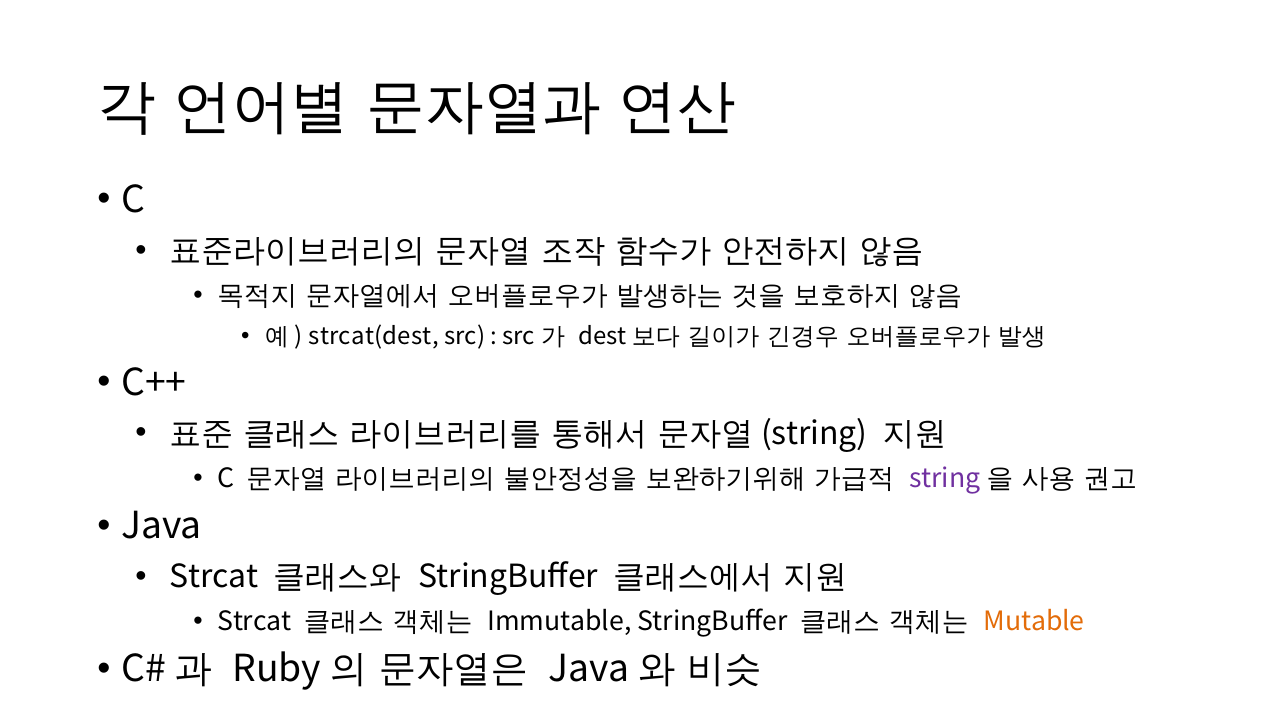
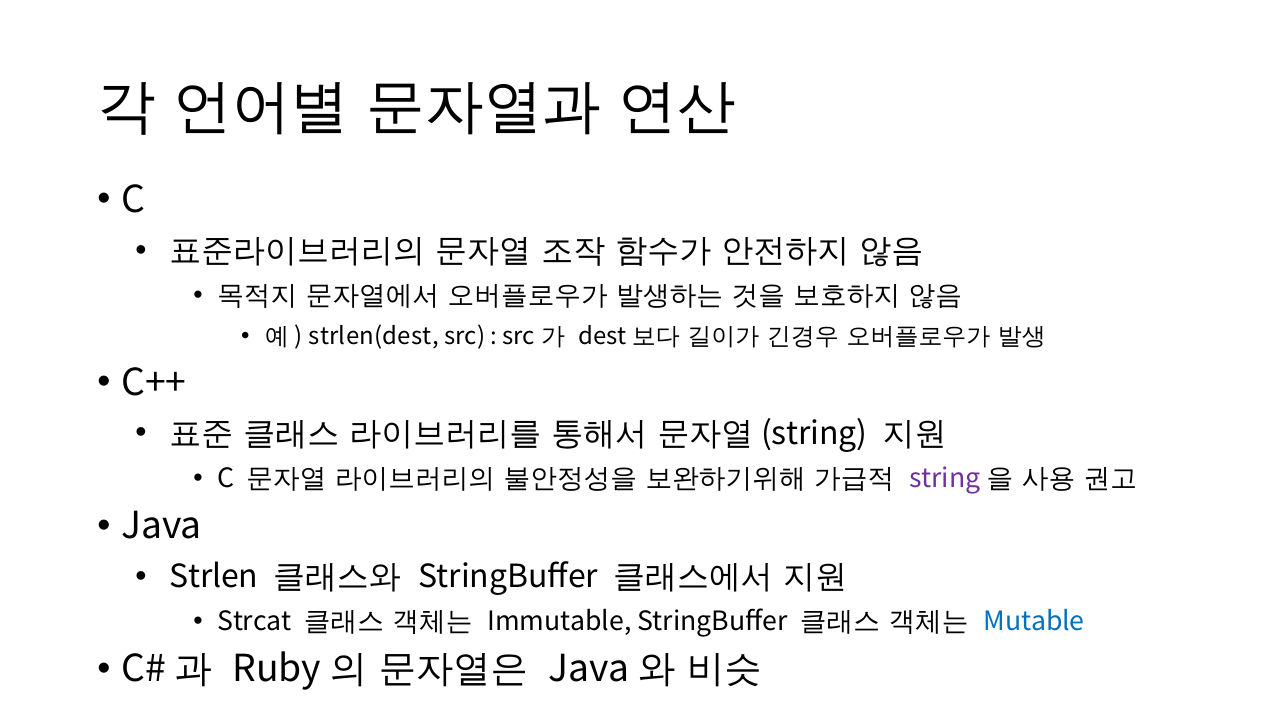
strcat(dest: strcat(dest -> strlen(dest
Strcat at (214, 577): Strcat -> Strlen
Mutable colour: orange -> blue
